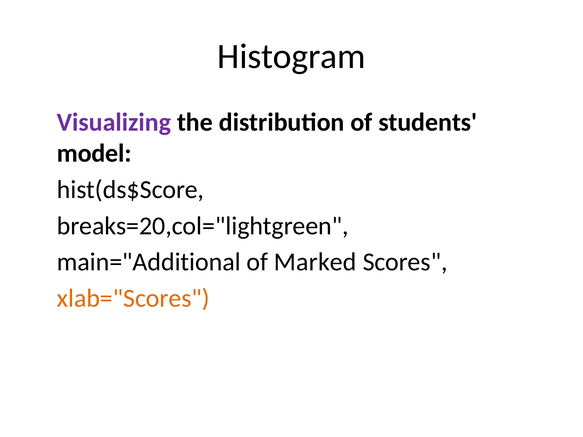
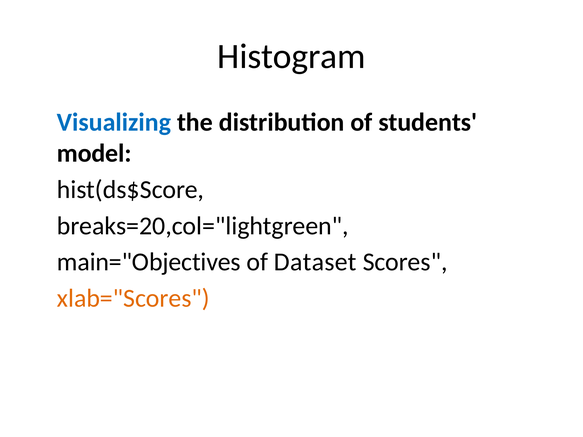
Visualizing colour: purple -> blue
main="Additional: main="Additional -> main="Objectives
Marked: Marked -> Dataset
